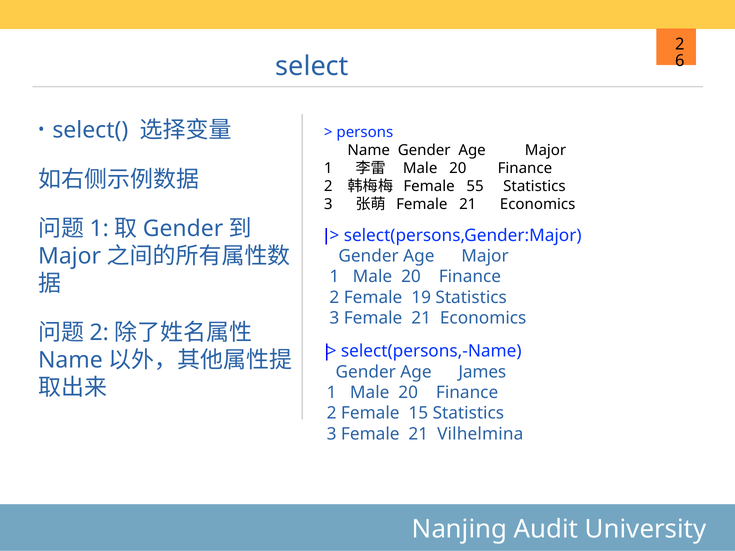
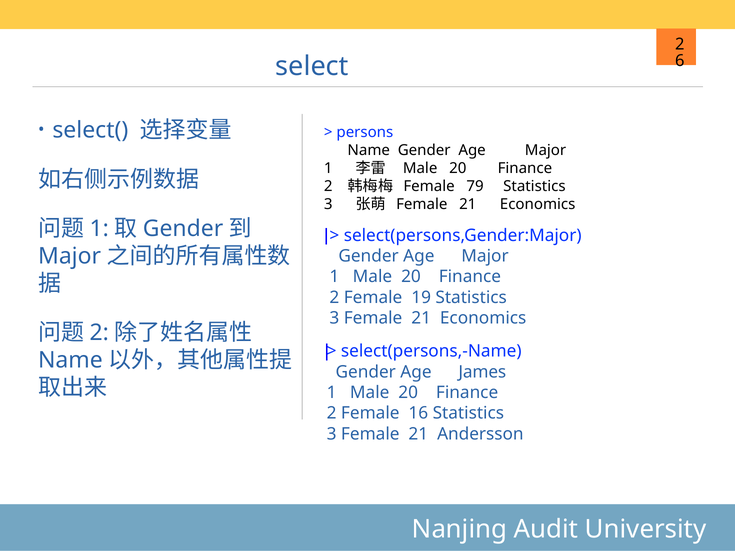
55: 55 -> 79
15: 15 -> 16
Vilhelmina: Vilhelmina -> Andersson
